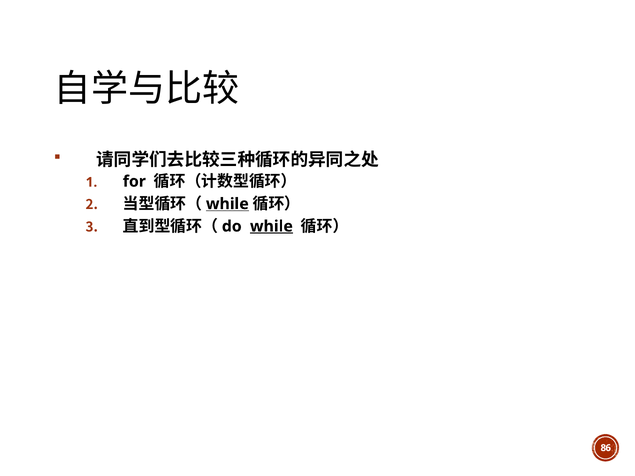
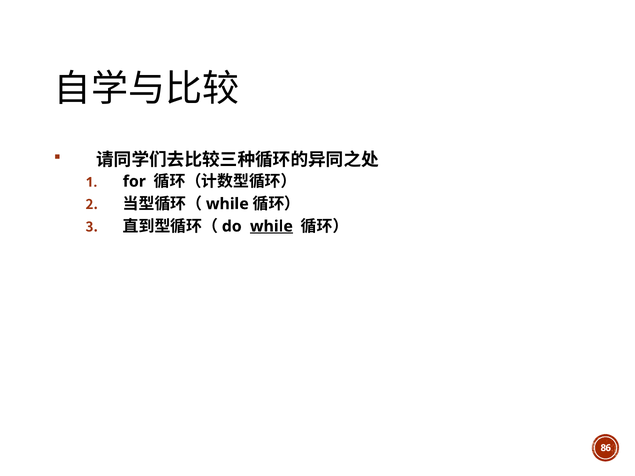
while at (227, 204) underline: present -> none
